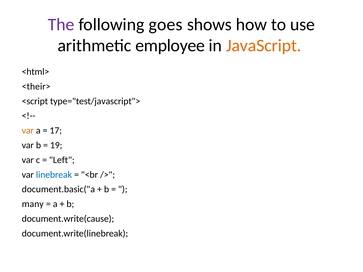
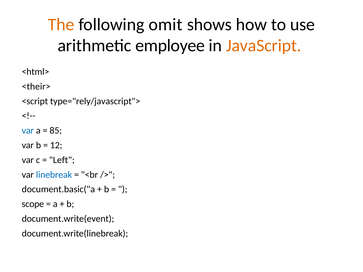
The colour: purple -> orange
goes: goes -> omit
type="test/javascript">: type="test/javascript"> -> type="rely/javascript">
var at (28, 131) colour: orange -> blue
17: 17 -> 85
19: 19 -> 12
many: many -> scope
document.write(cause: document.write(cause -> document.write(event
